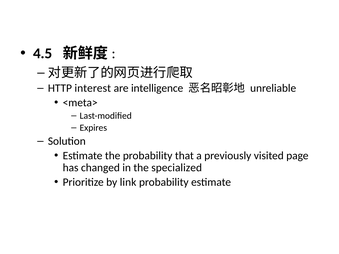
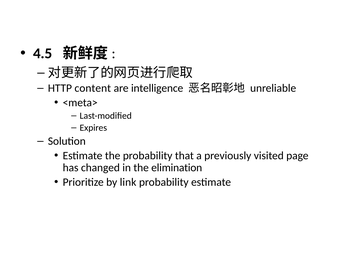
interest: interest -> content
specialized: specialized -> elimination
